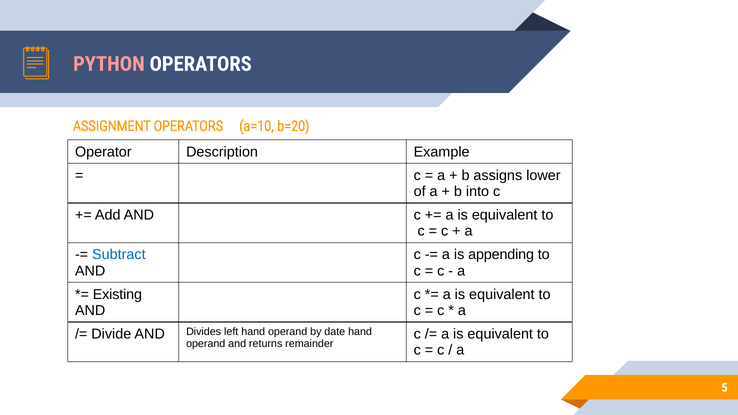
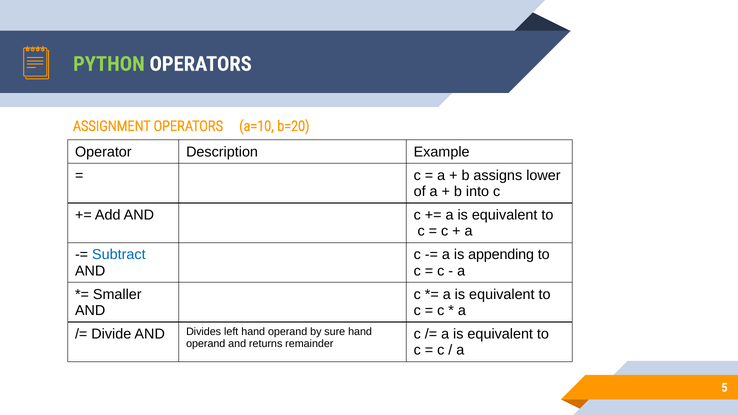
PYTHON colour: pink -> light green
Existing: Existing -> Smaller
date: date -> sure
